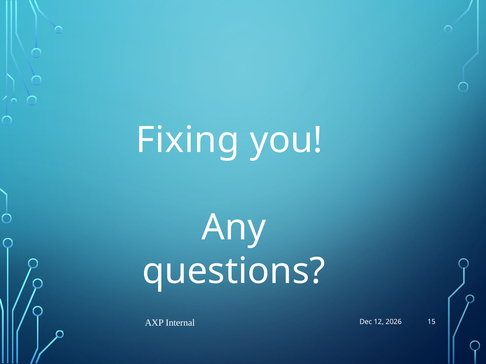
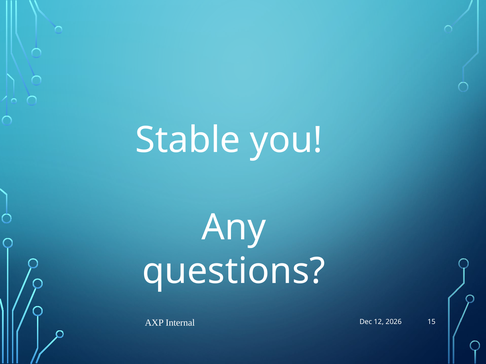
Fixing: Fixing -> Stable
